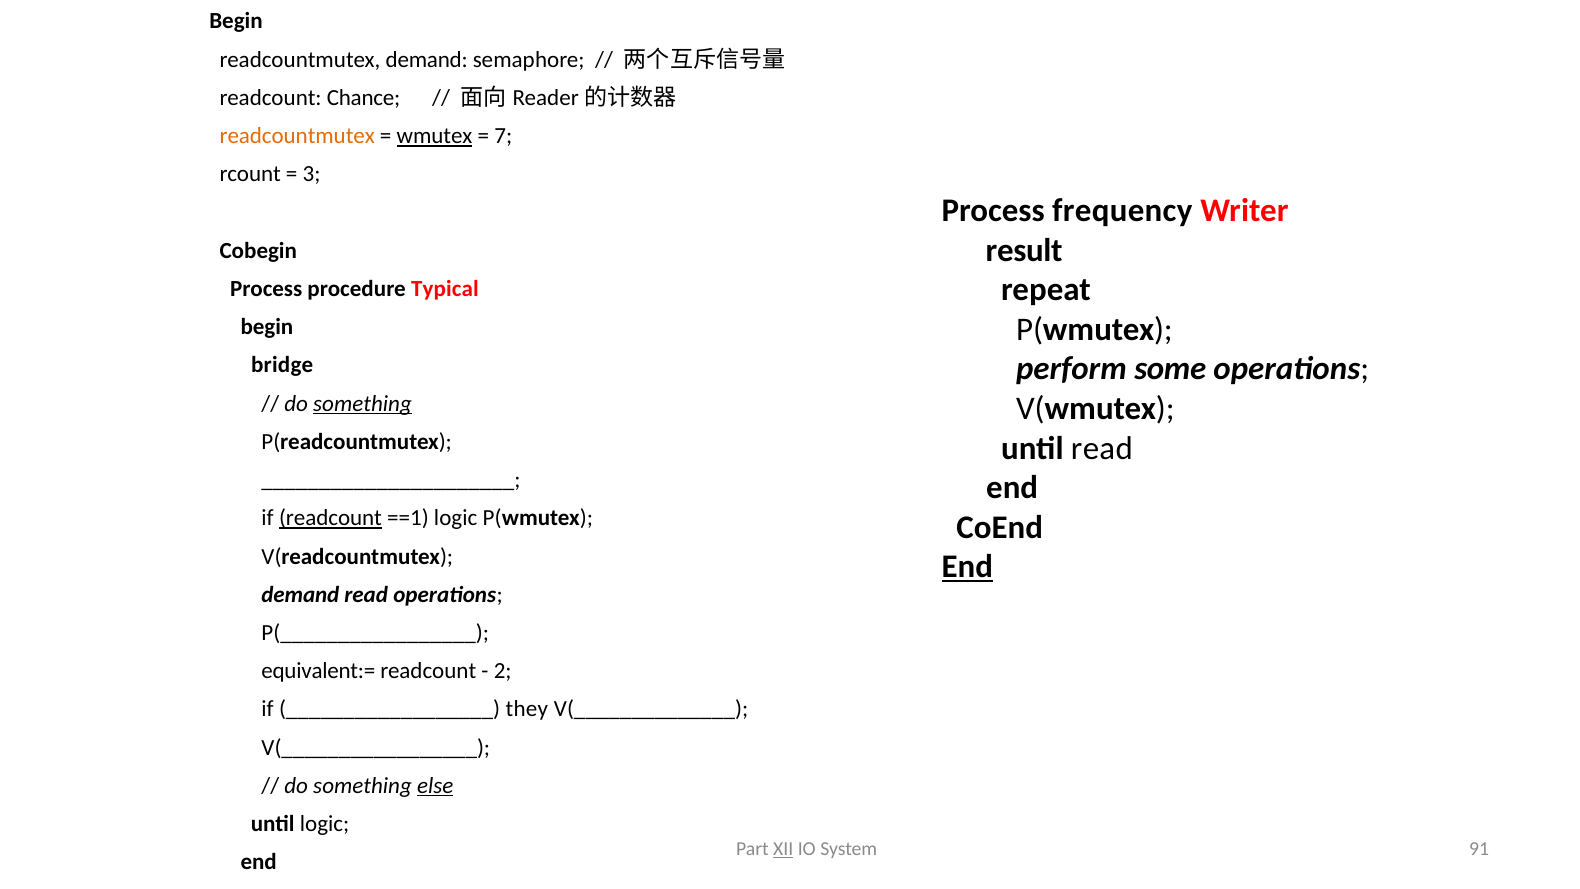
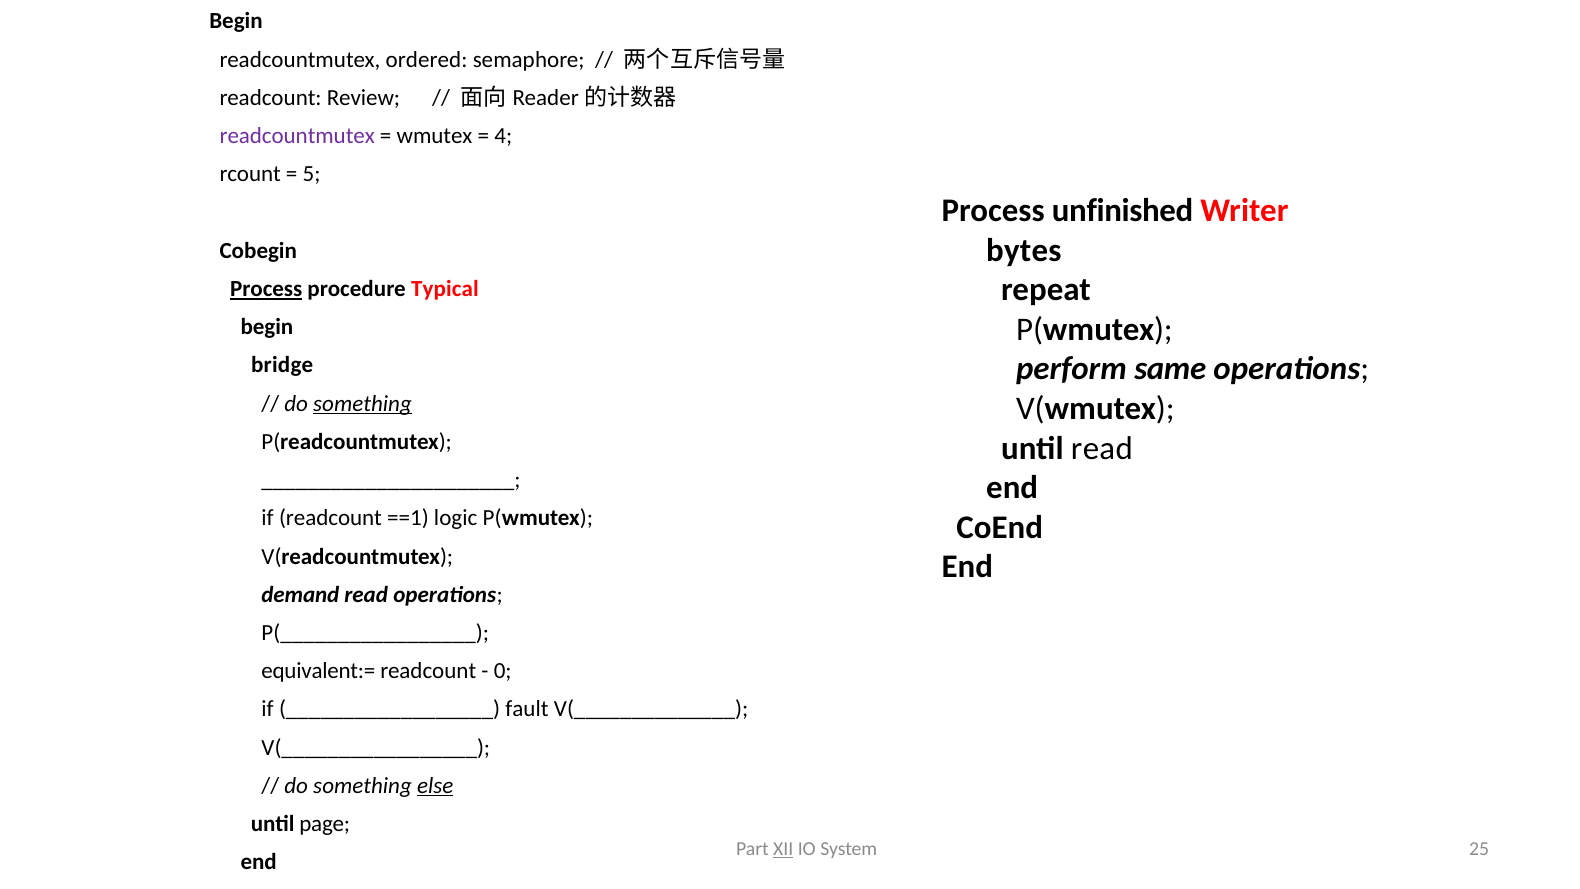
readcountmutex demand: demand -> ordered
Chance: Chance -> Review
readcountmutex at (297, 136) colour: orange -> purple
wmutex underline: present -> none
7: 7 -> 4
3: 3 -> 5
frequency: frequency -> unfinished
result: result -> bytes
Process at (266, 289) underline: none -> present
some: some -> same
readcount at (330, 518) underline: present -> none
End at (967, 567) underline: present -> none
2: 2 -> 0
they: they -> fault
until logic: logic -> page
91: 91 -> 25
